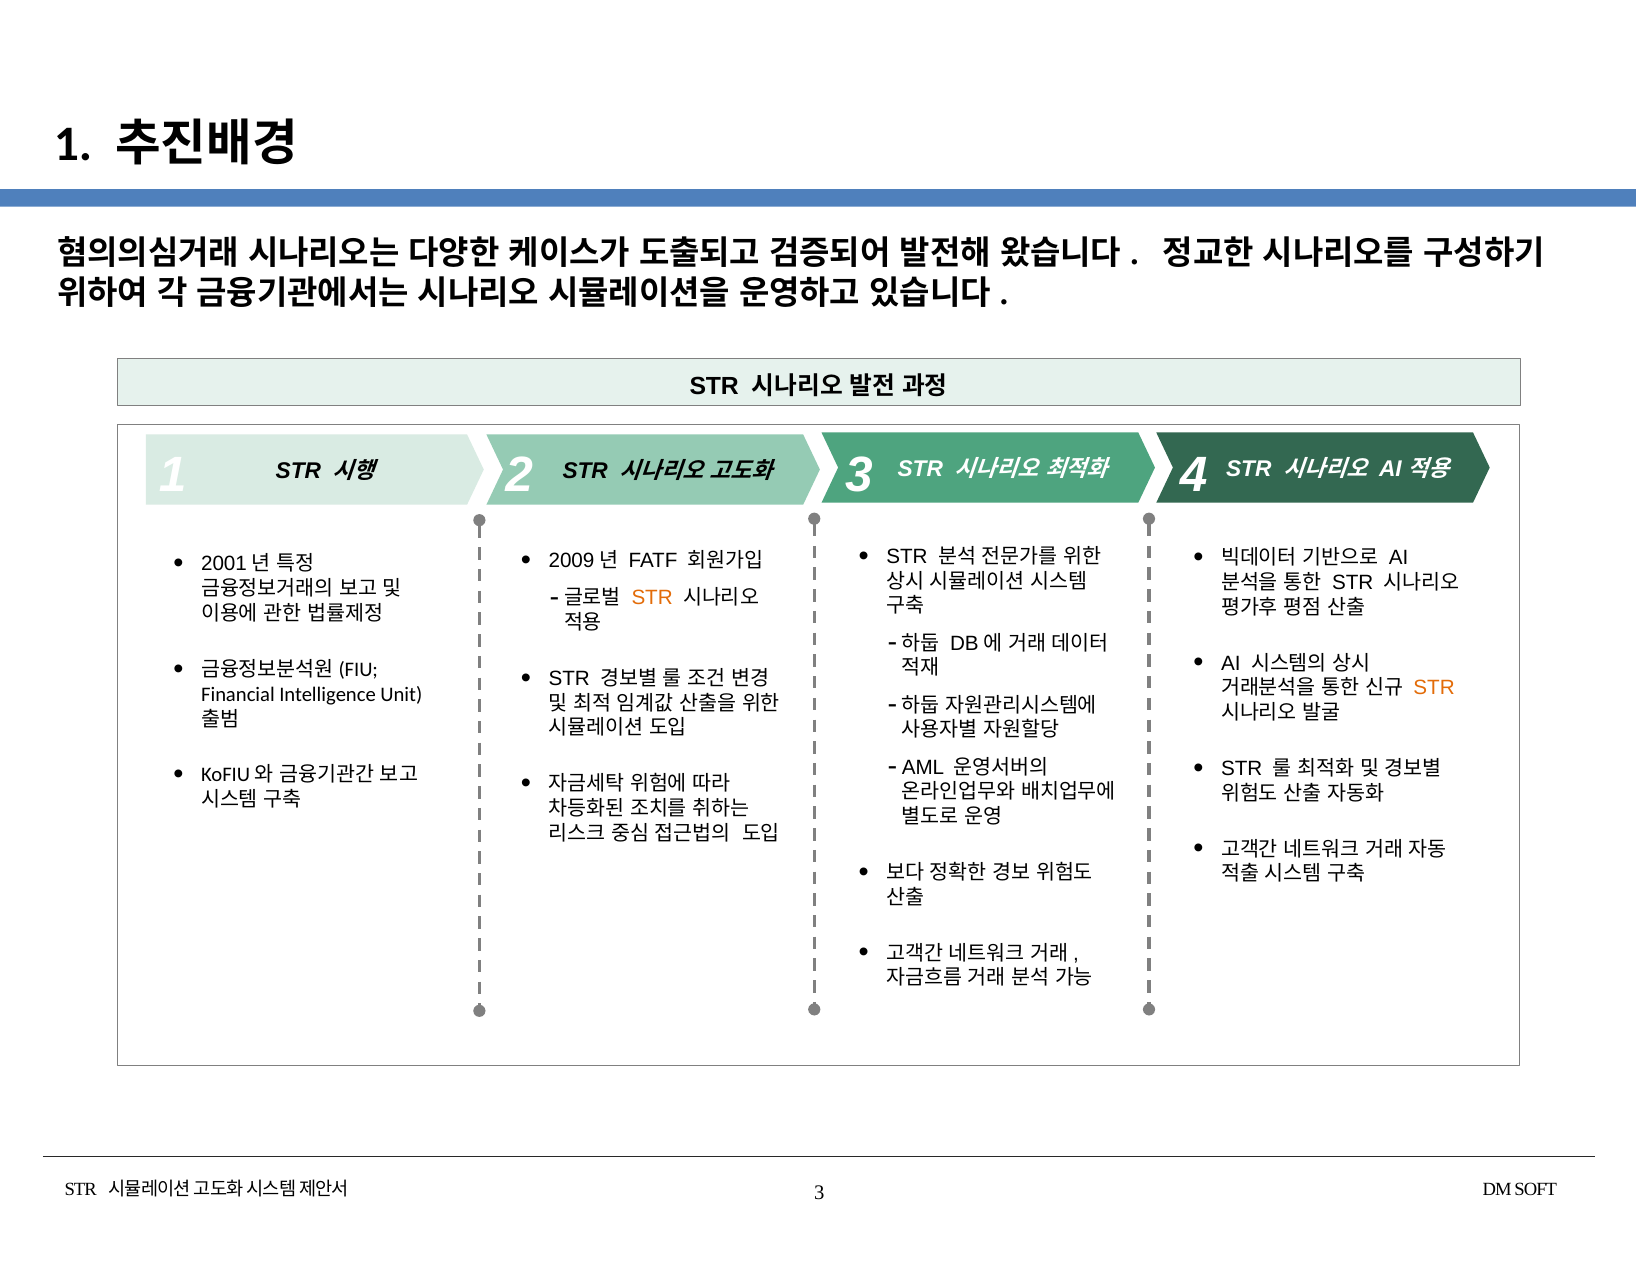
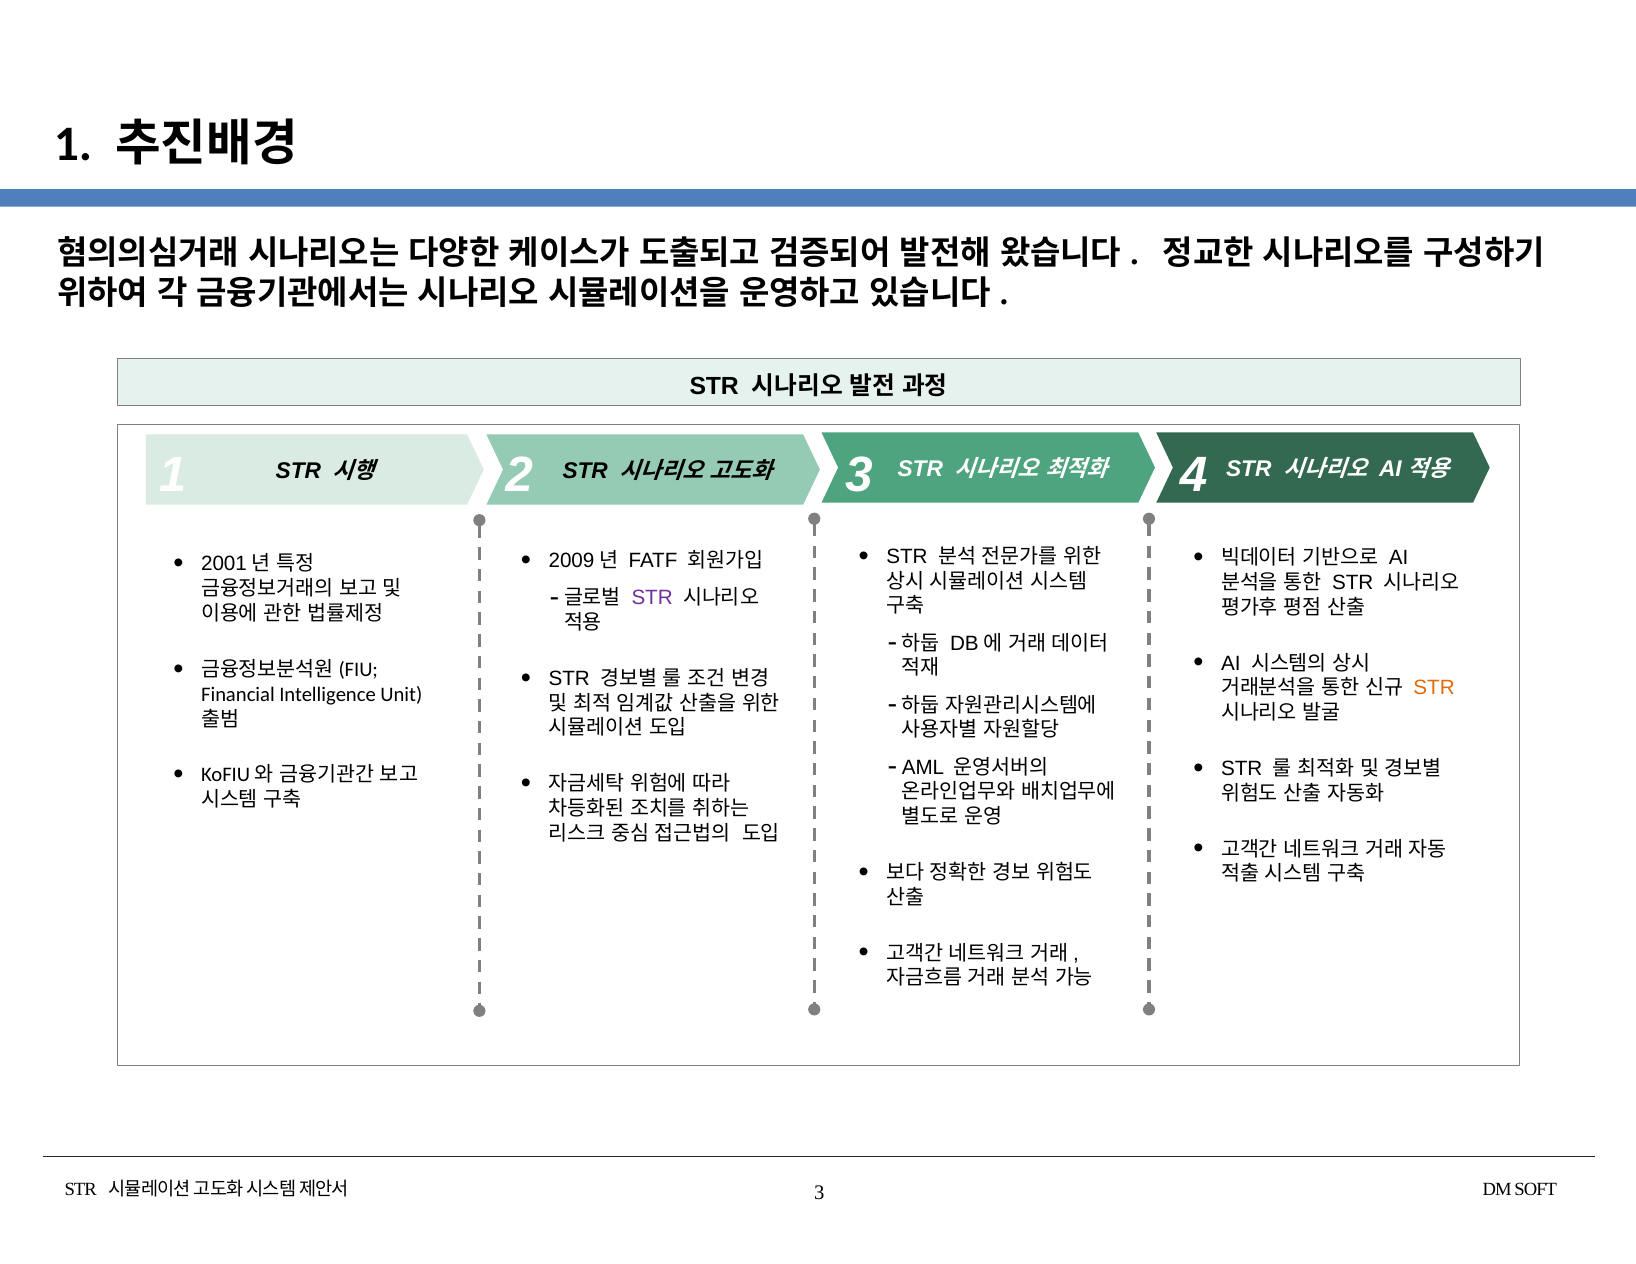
STR at (652, 598) colour: orange -> purple
